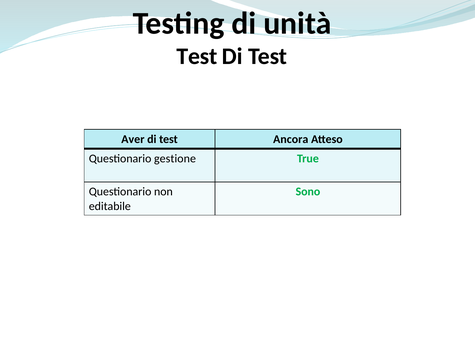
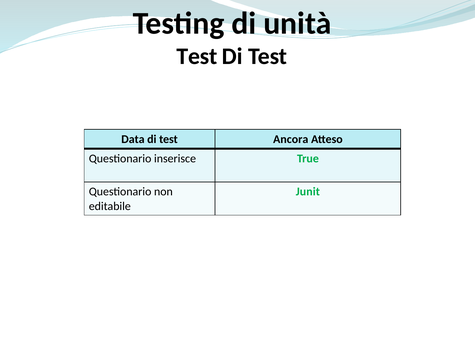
Aver: Aver -> Data
gestione: gestione -> inserisce
Sono: Sono -> Junit
